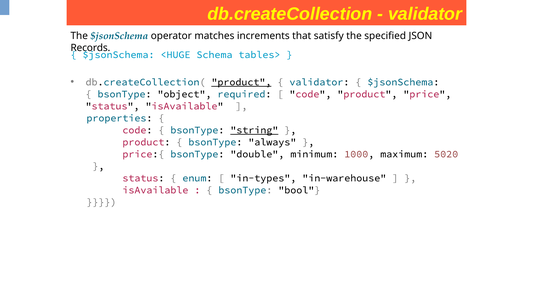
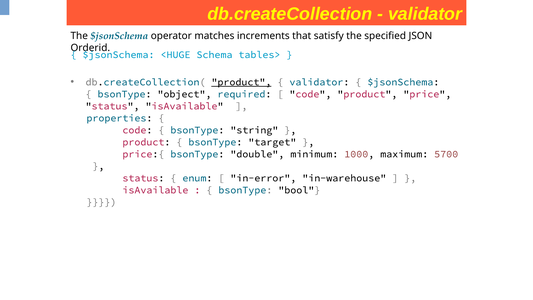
Records: Records -> Orderid
string underline: present -> none
always: always -> target
5020: 5020 -> 5700
in-types: in-types -> in-error
